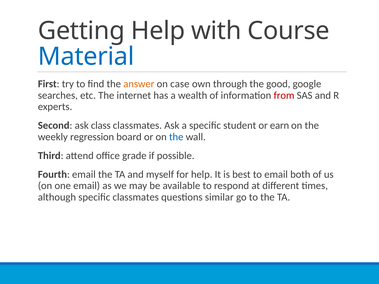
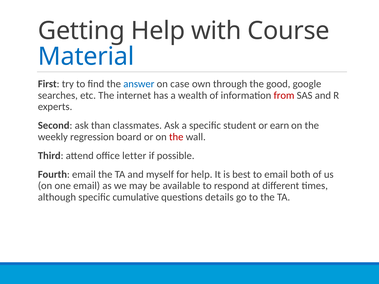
answer colour: orange -> blue
class: class -> than
the at (176, 137) colour: blue -> red
grade: grade -> letter
specific classmates: classmates -> cumulative
similar: similar -> details
